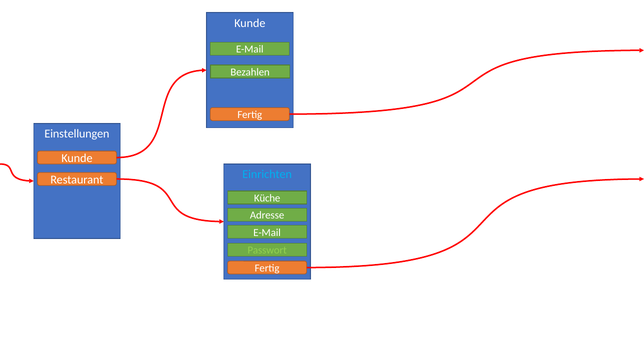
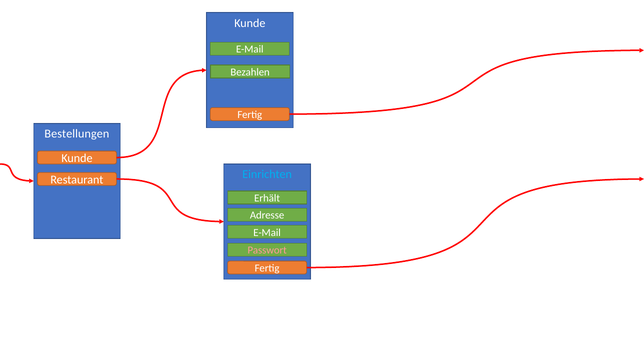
Einstellungen: Einstellungen -> Bestellungen
Küche: Küche -> Erhält
Passwort colour: light green -> pink
